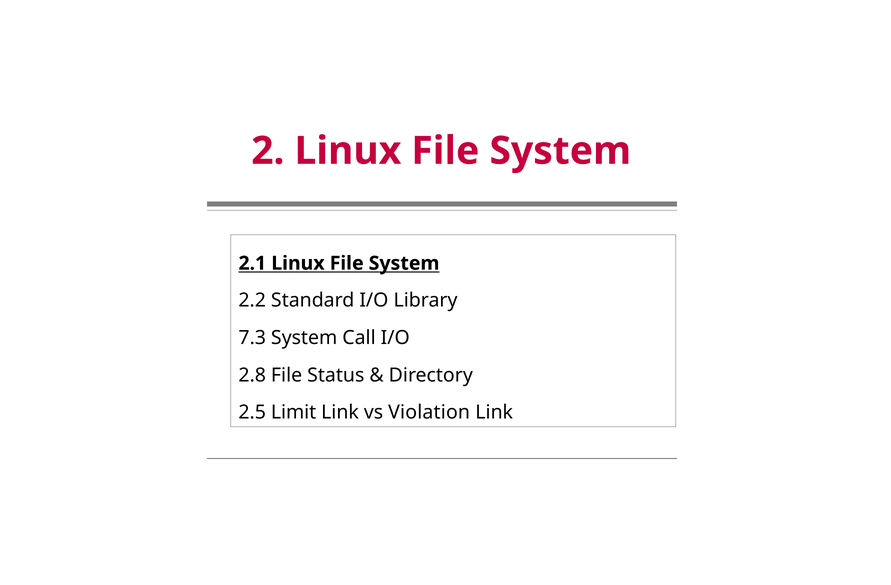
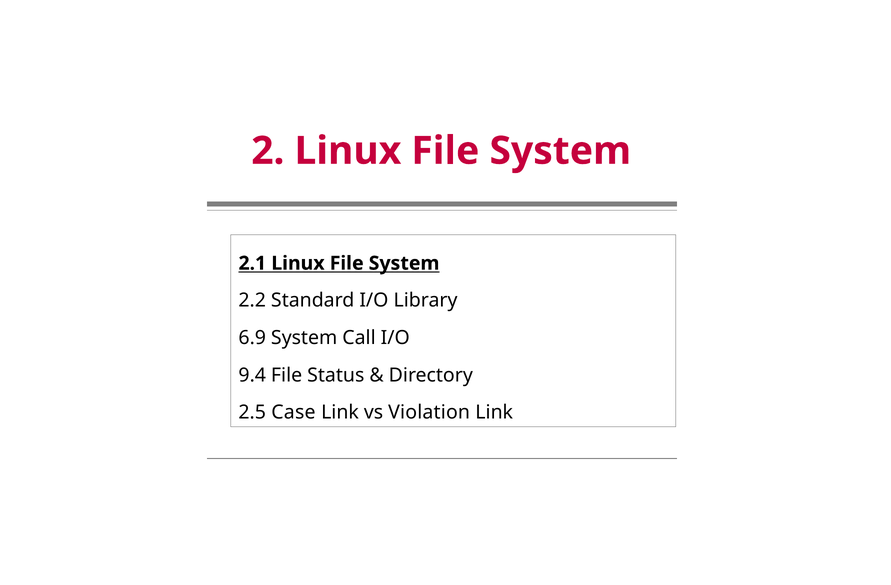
7.3: 7.3 -> 6.9
2.8: 2.8 -> 9.4
Limit: Limit -> Case
